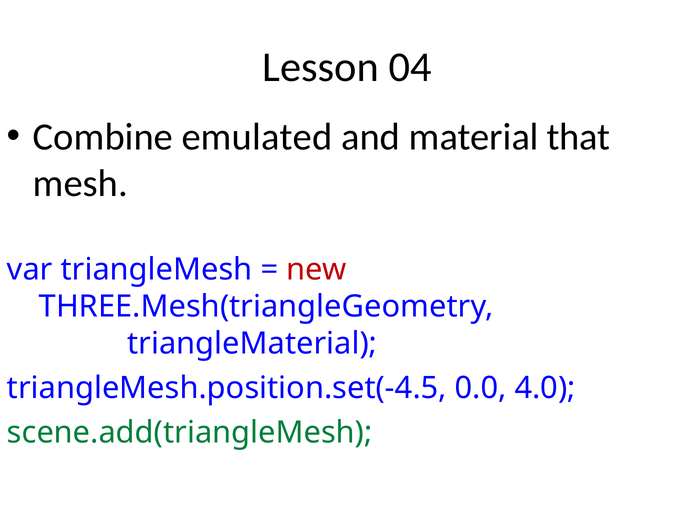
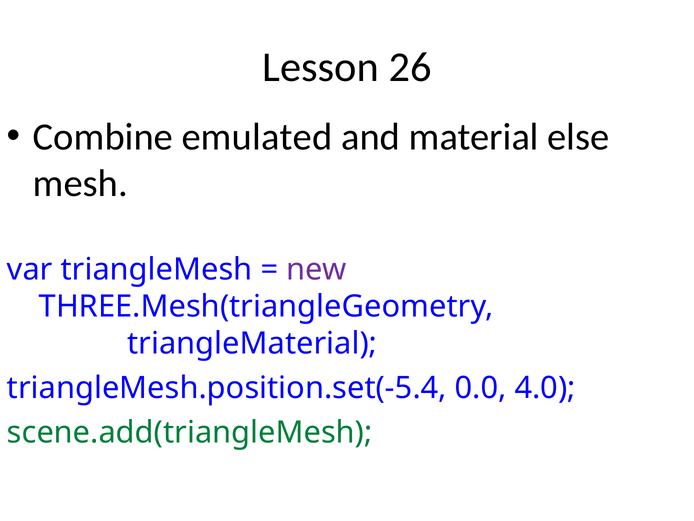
04: 04 -> 26
that: that -> else
new colour: red -> purple
triangleMesh.position.set(-4.5: triangleMesh.position.set(-4.5 -> triangleMesh.position.set(-5.4
